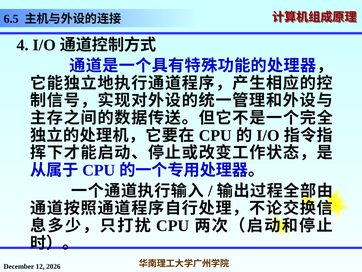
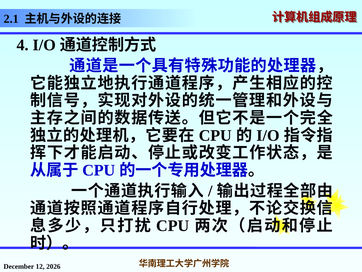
6.5: 6.5 -> 2.1
